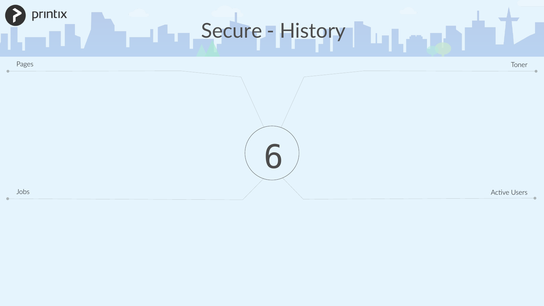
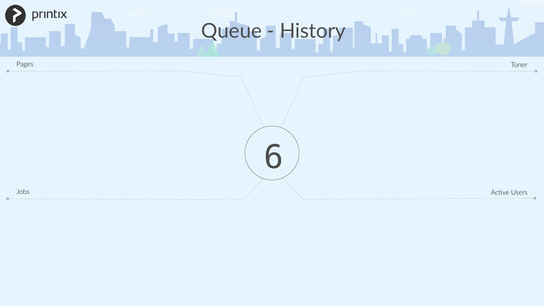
Secure: Secure -> Queue
